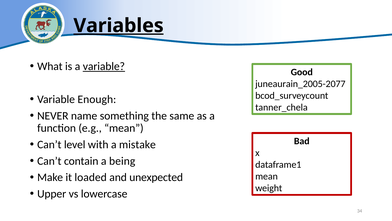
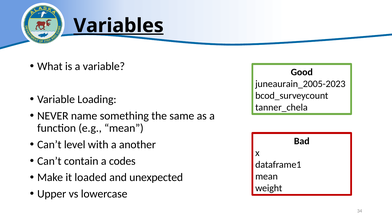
variable at (104, 66) underline: present -> none
juneaurain_2005-2077: juneaurain_2005-2077 -> juneaurain_2005-2023
Enough: Enough -> Loading
mistake: mistake -> another
being: being -> codes
